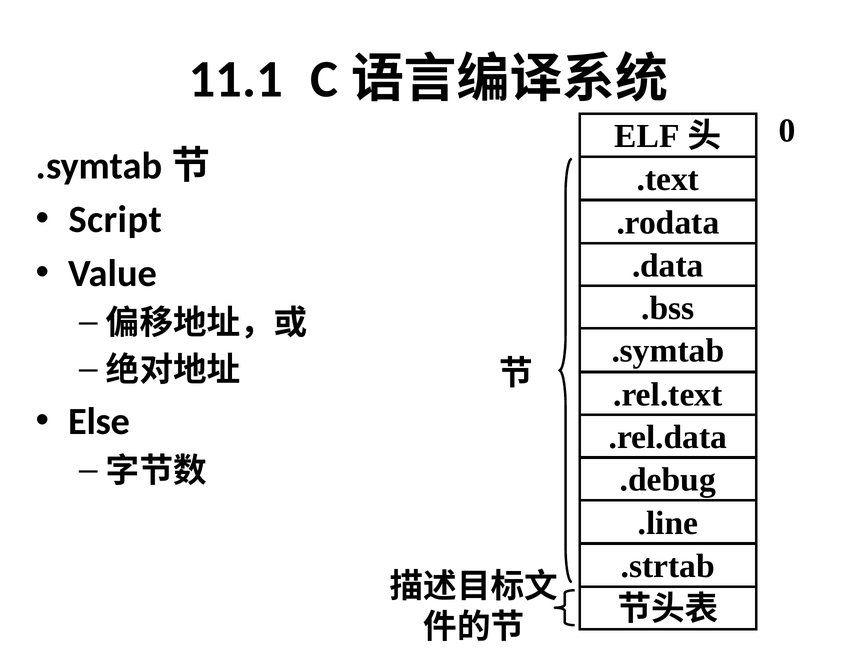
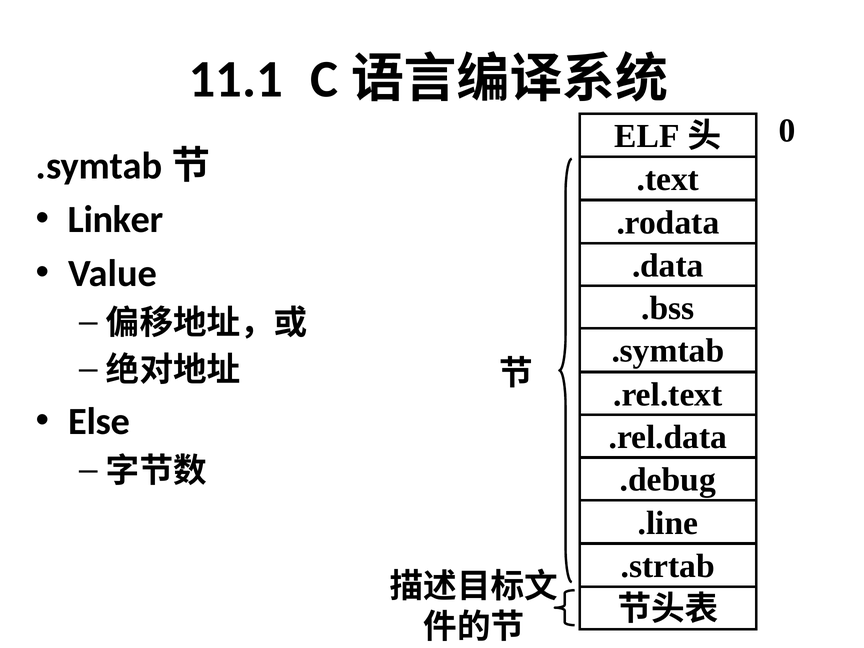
Script: Script -> Linker
